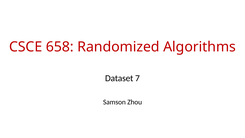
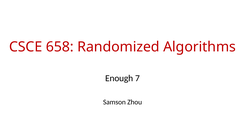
Dataset: Dataset -> Enough
